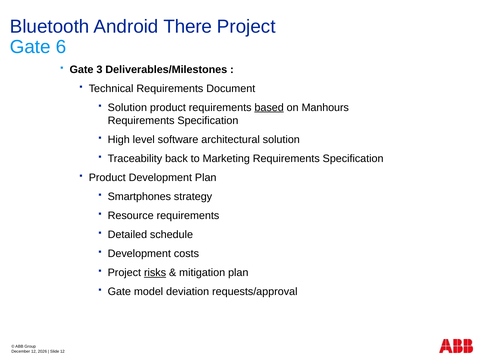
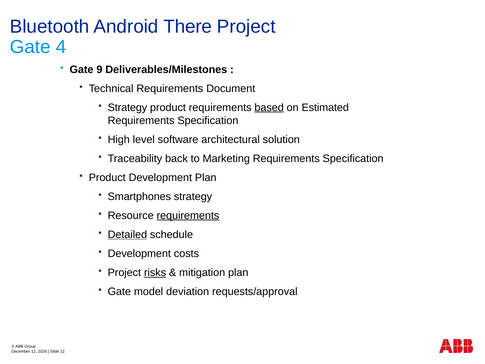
6: 6 -> 4
3: 3 -> 9
Solution at (127, 107): Solution -> Strategy
Manhours: Manhours -> Estimated
requirements at (188, 215) underline: none -> present
Detailed underline: none -> present
